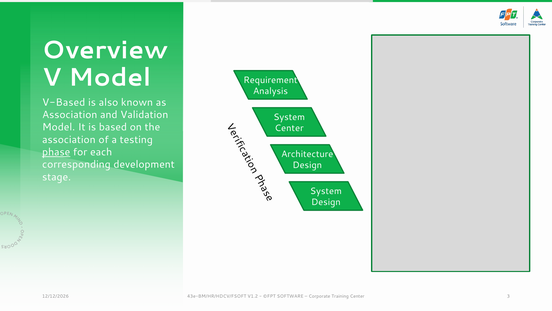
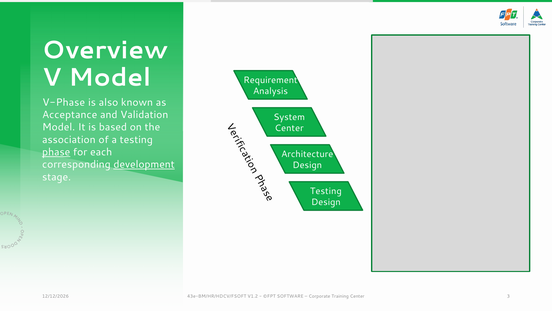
V-Based: V-Based -> V-Phase
Association at (70, 115): Association -> Acceptance
development underline: none -> present
System at (326, 191): System -> Testing
